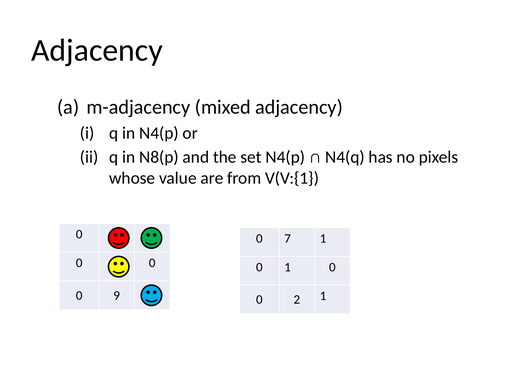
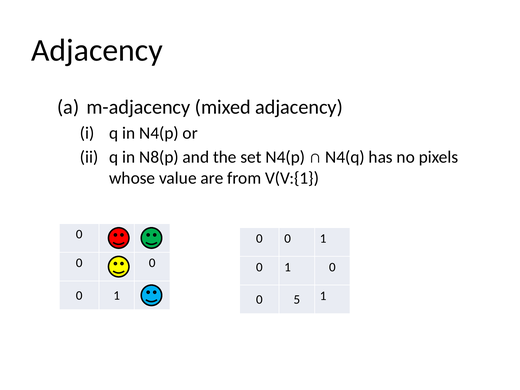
7 at (288, 238): 7 -> 0
9 at (117, 295): 9 -> 1
2: 2 -> 5
